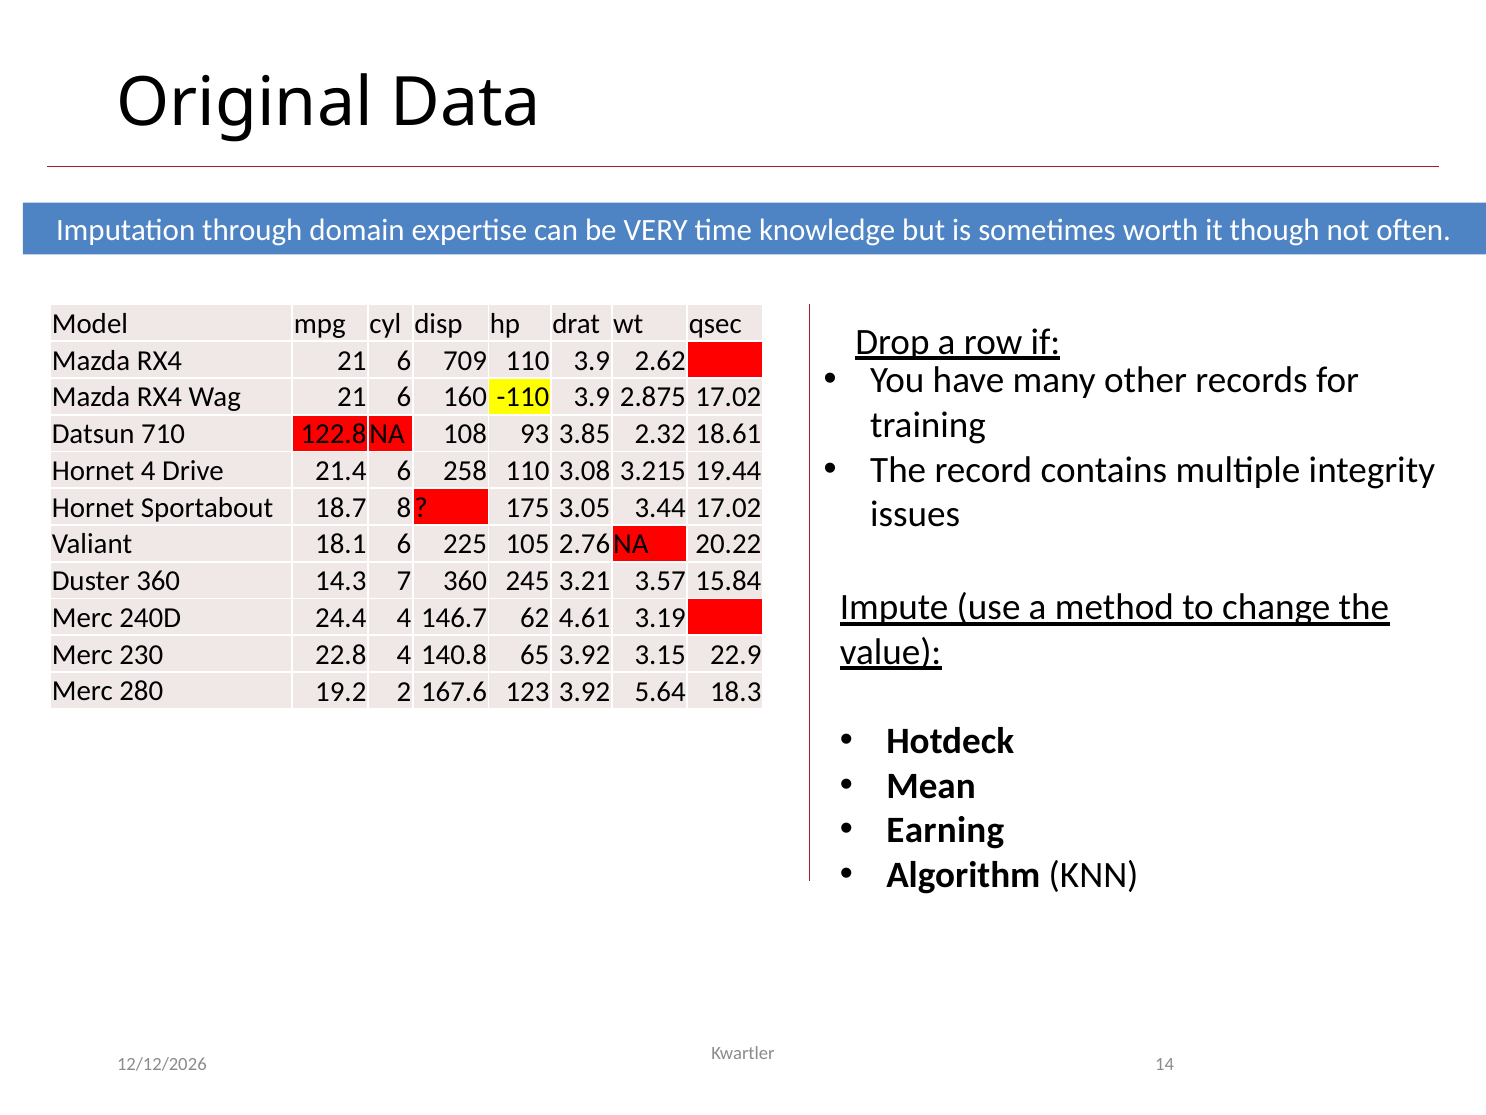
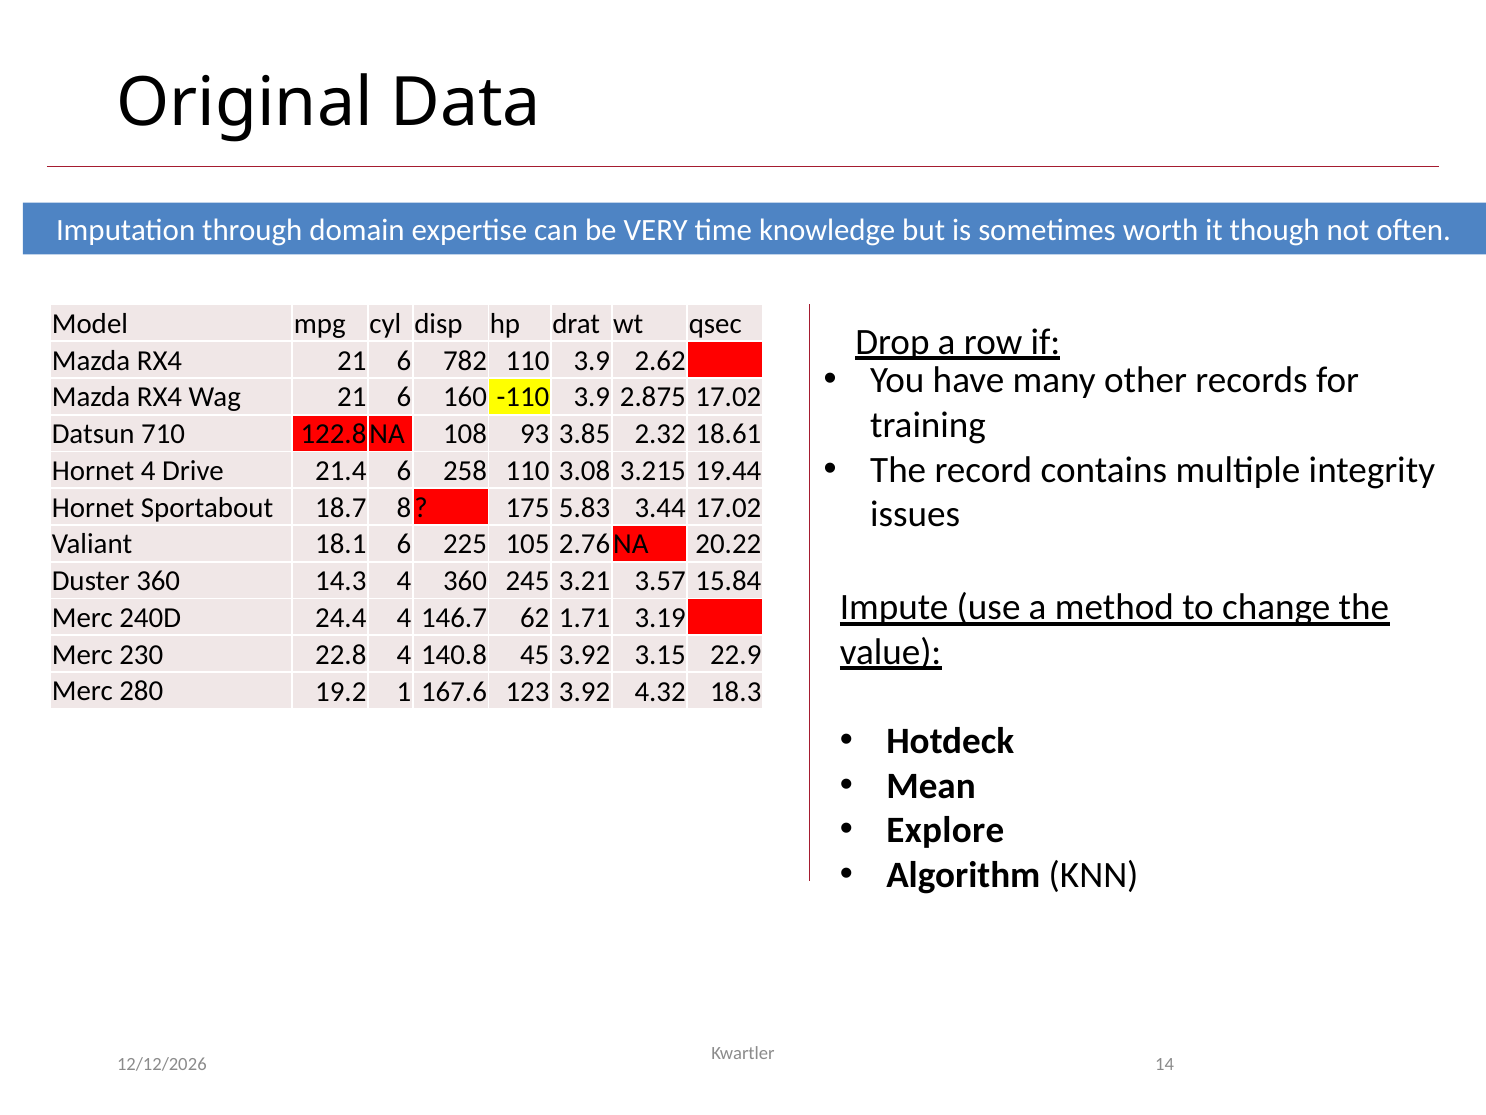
709: 709 -> 782
3.05: 3.05 -> 5.83
14.3 7: 7 -> 4
4.61: 4.61 -> 1.71
65: 65 -> 45
2: 2 -> 1
5.64: 5.64 -> 4.32
Earning: Earning -> Explore
